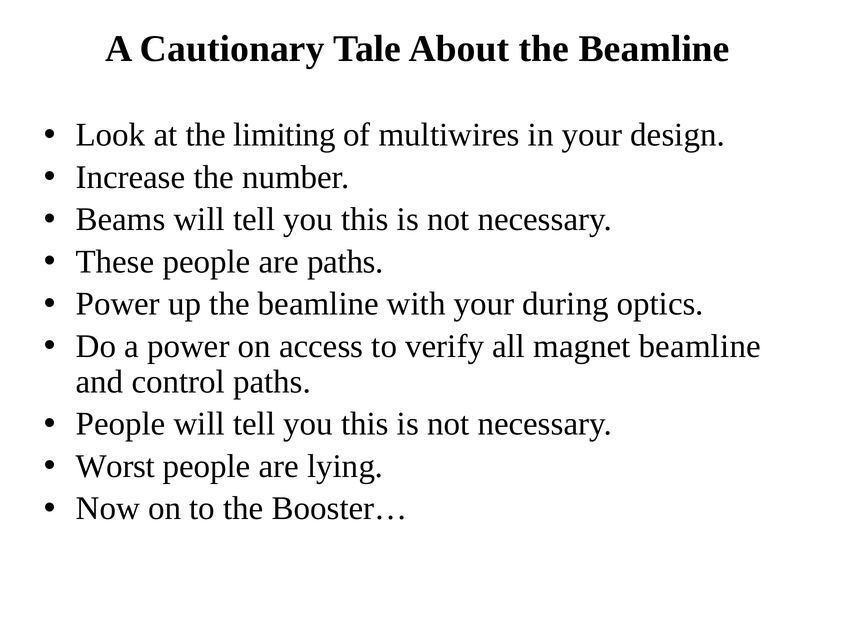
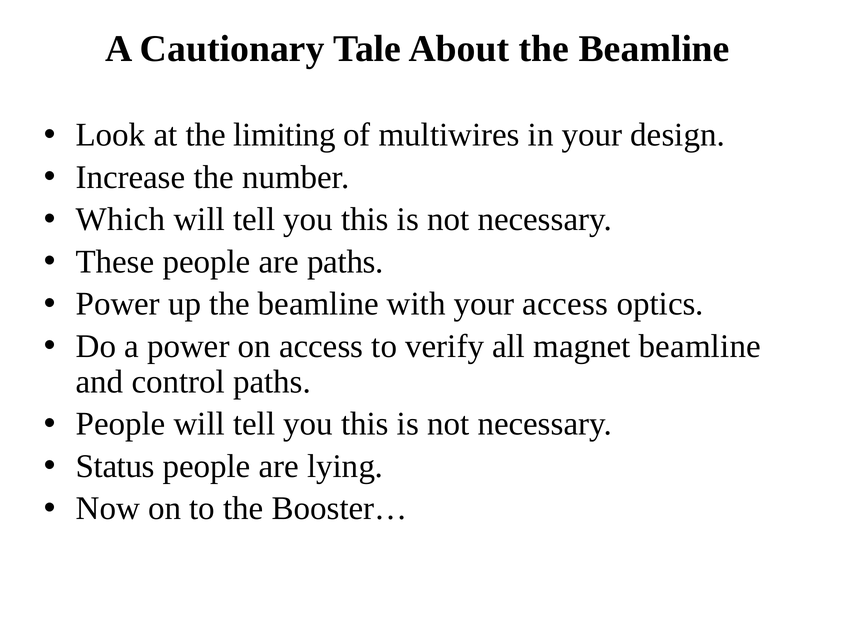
Beams: Beams -> Which
your during: during -> access
Worst: Worst -> Status
